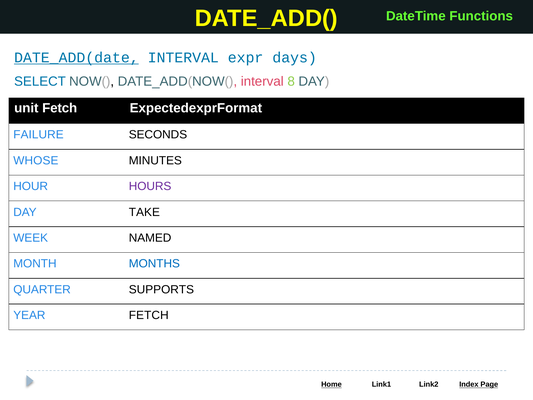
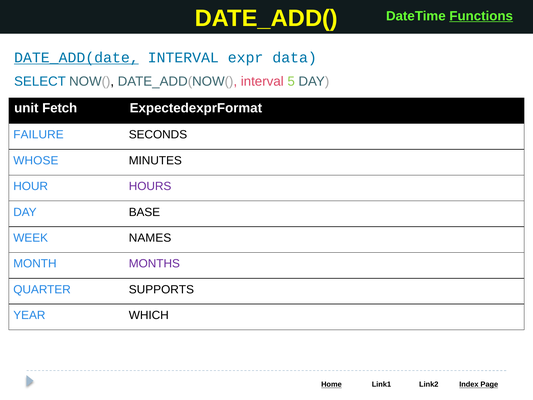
Functions underline: none -> present
days: days -> data
8: 8 -> 5
TAKE: TAKE -> BASE
NAMED: NAMED -> NAMES
MONTHS colour: blue -> purple
YEAR FETCH: FETCH -> WHICH
